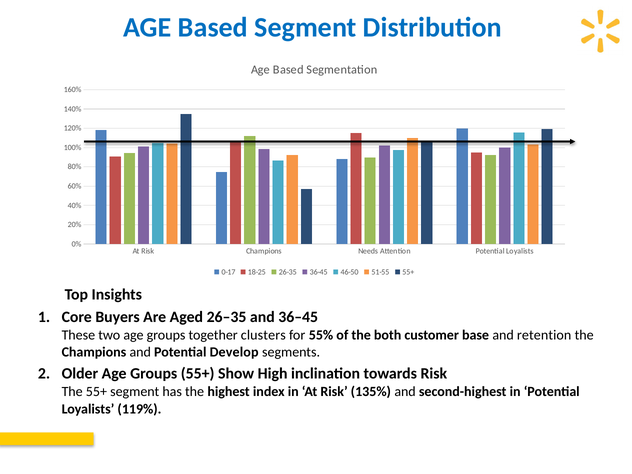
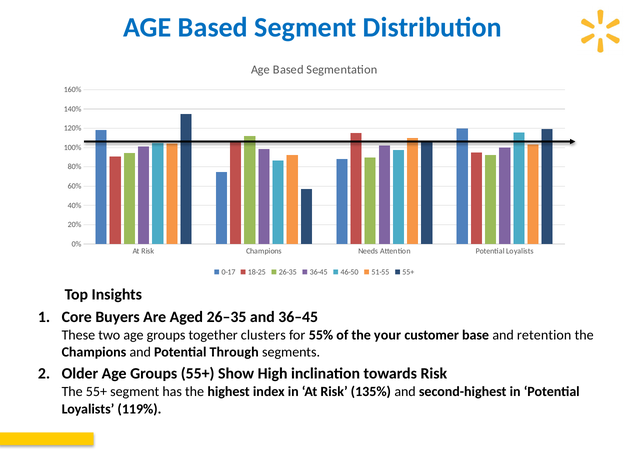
both: both -> your
Develop: Develop -> Through
